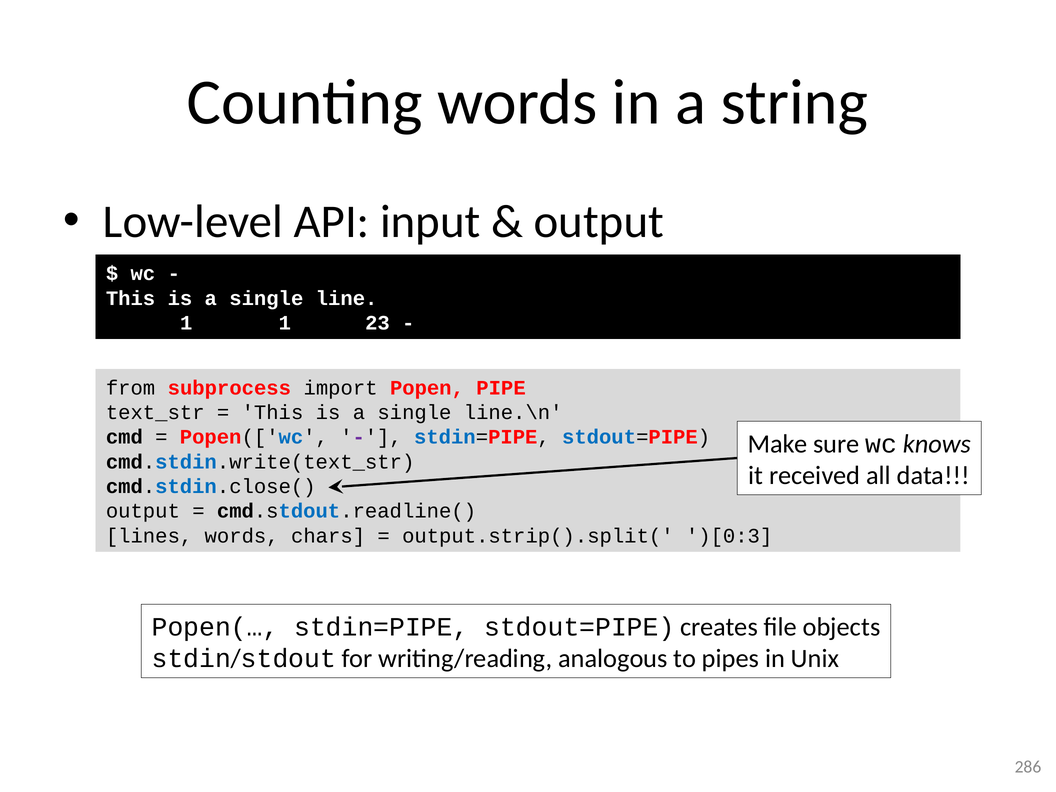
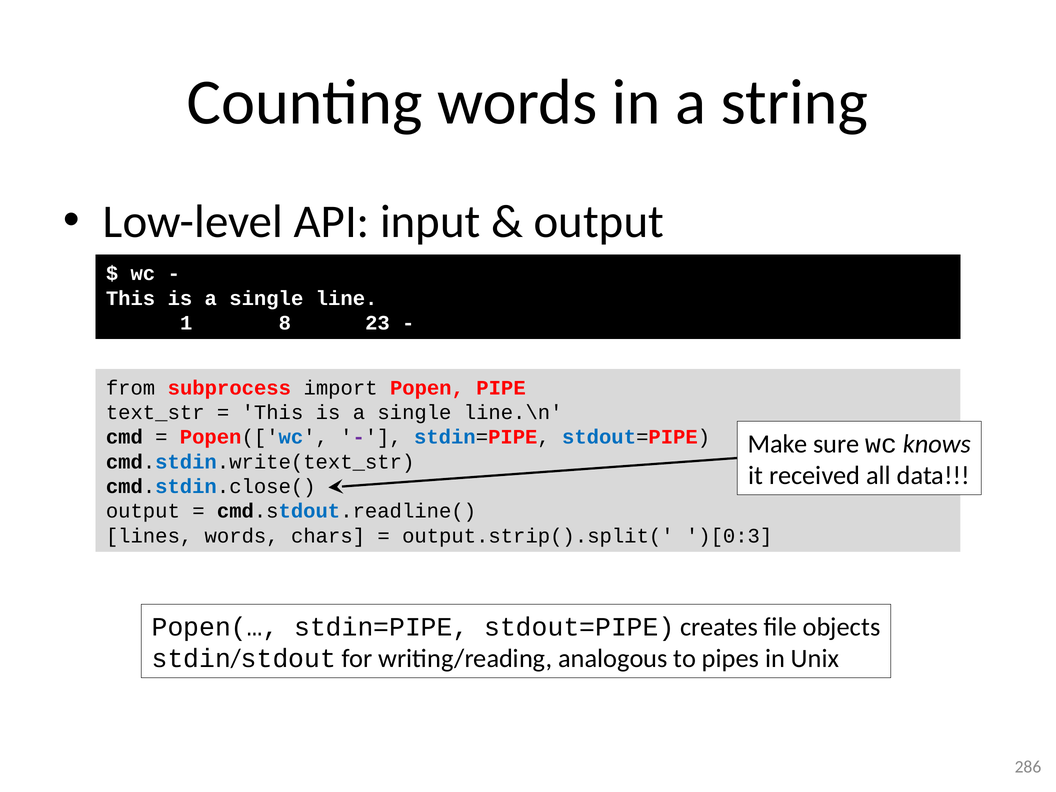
1 1: 1 -> 8
